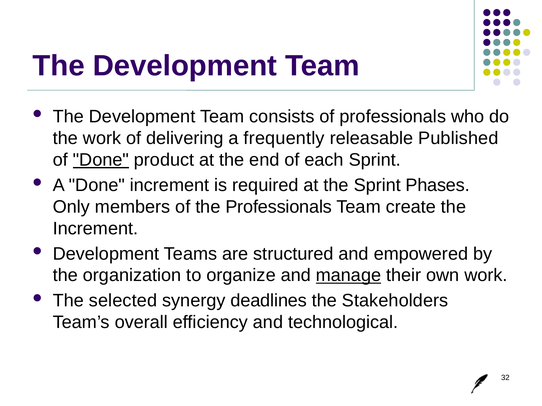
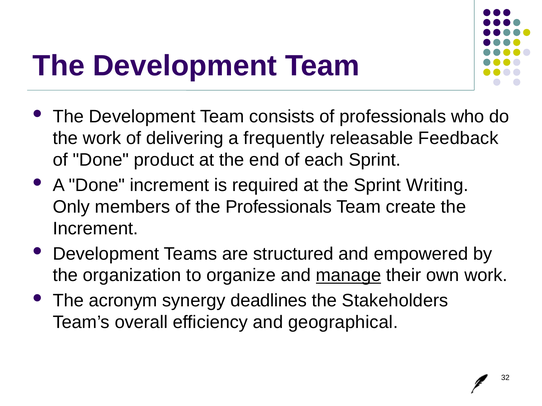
Published: Published -> Feedback
Done at (101, 160) underline: present -> none
Phases: Phases -> Writing
selected: selected -> acronym
technological: technological -> geographical
